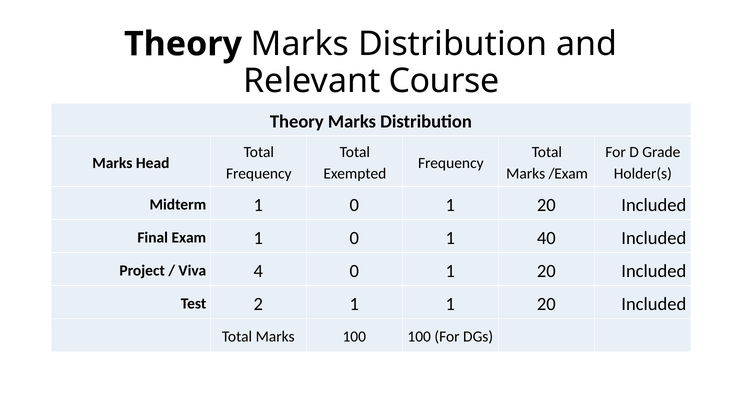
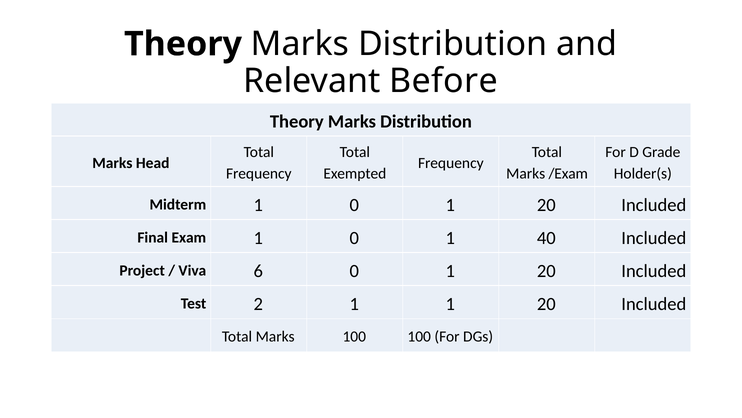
Course: Course -> Before
4: 4 -> 6
